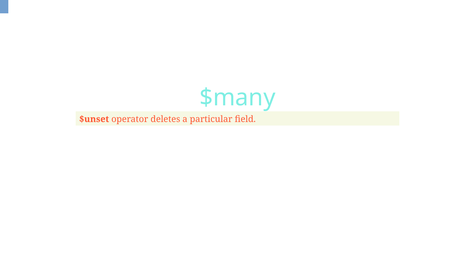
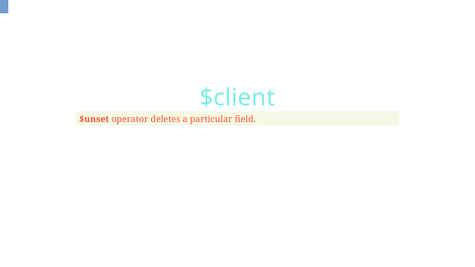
$many: $many -> $client
